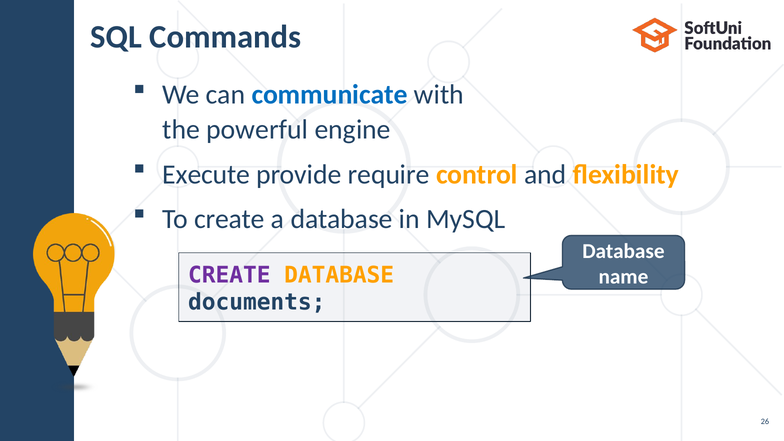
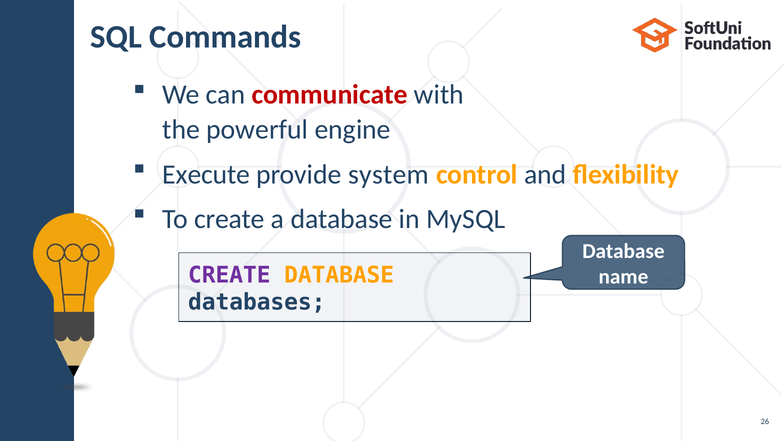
communicate colour: blue -> red
require: require -> system
documents: documents -> databases
